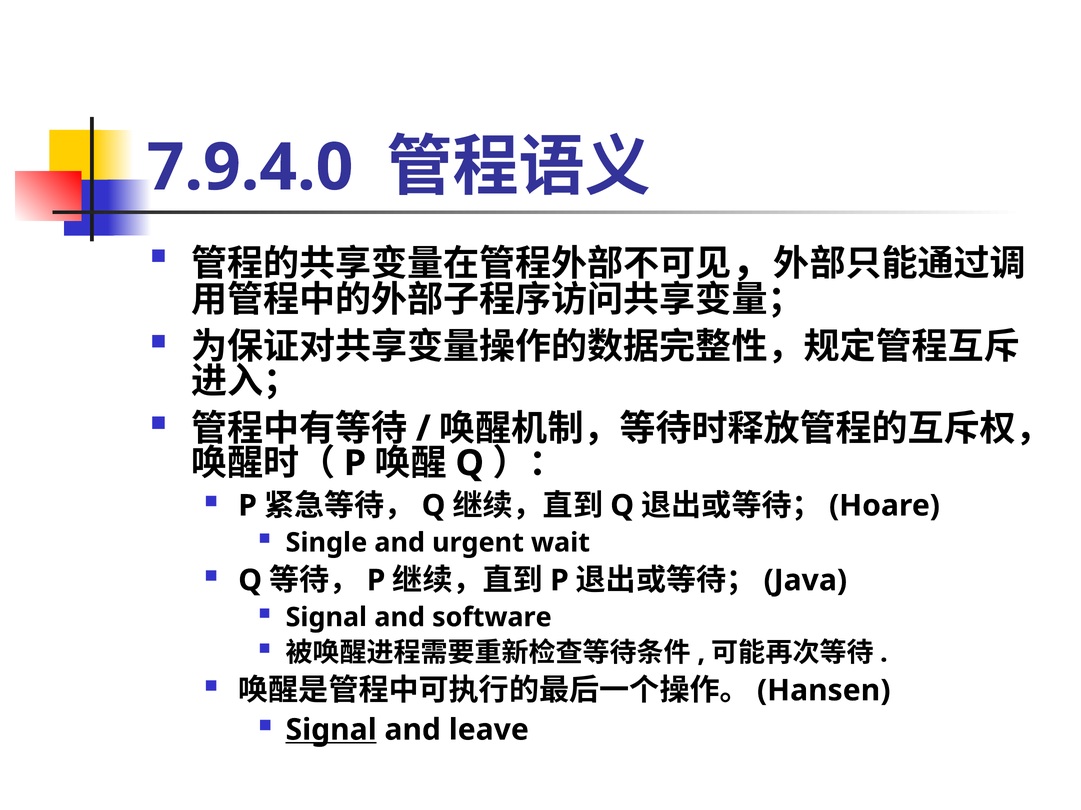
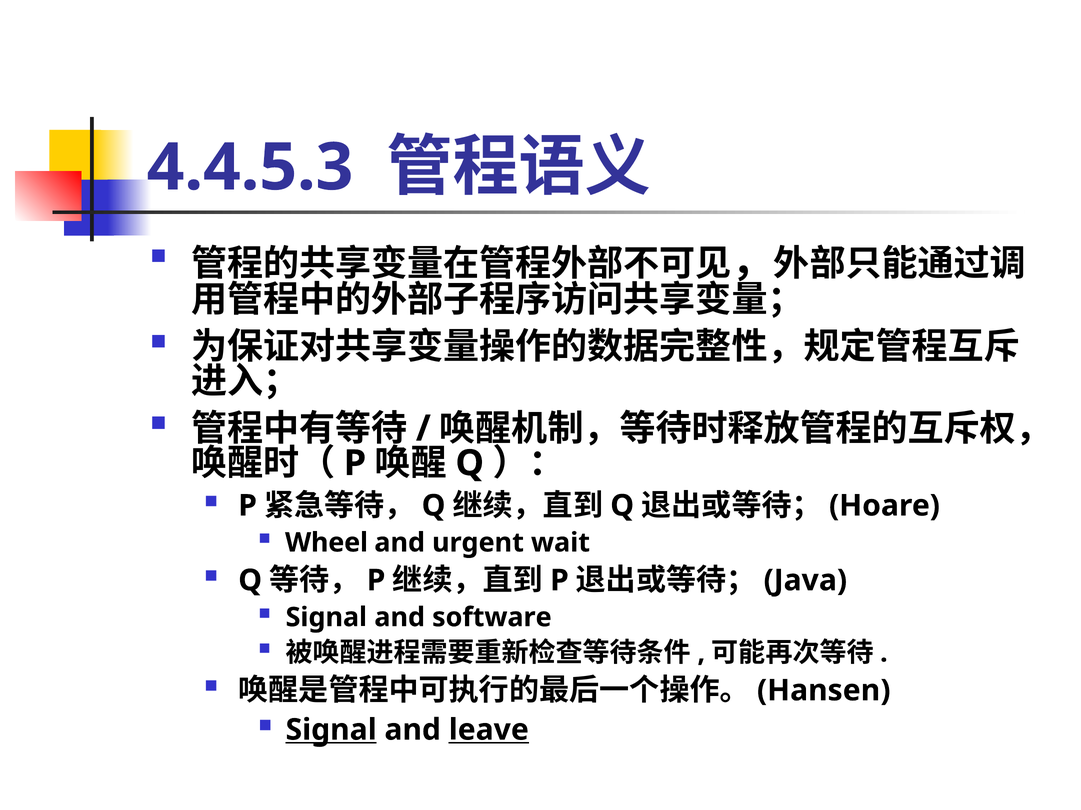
7.9.4.0: 7.9.4.0 -> 4.4.5.3
Single: Single -> Wheel
leave underline: none -> present
